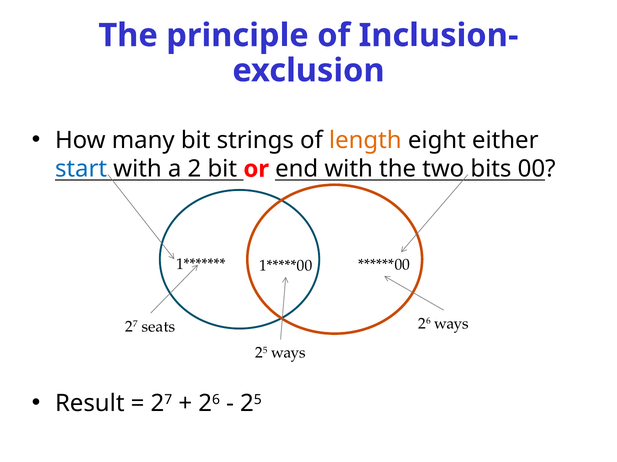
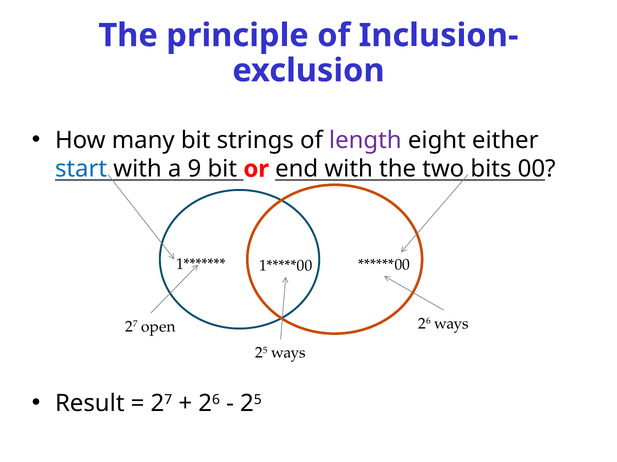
length colour: orange -> purple
2: 2 -> 9
seats: seats -> open
